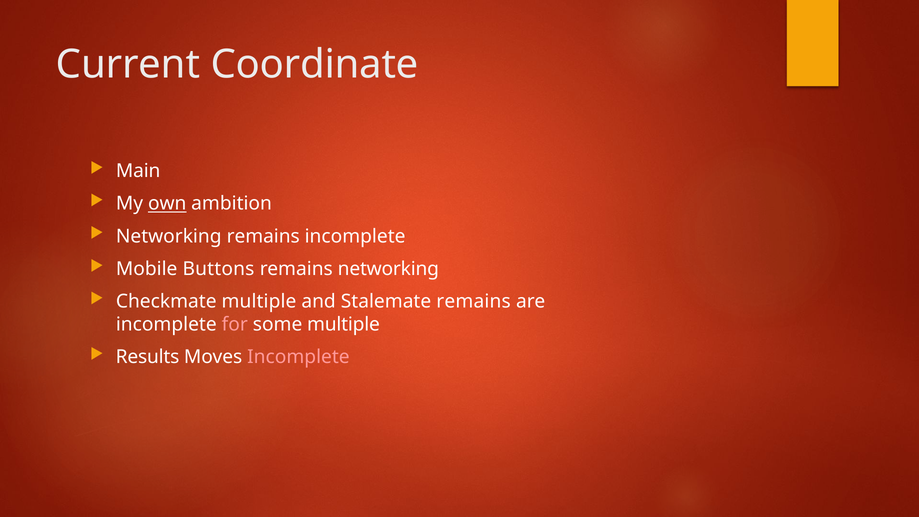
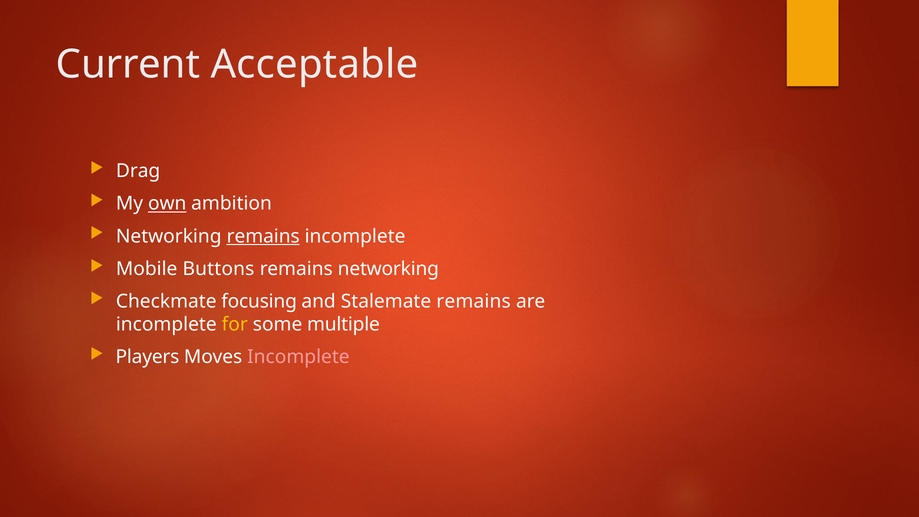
Coordinate: Coordinate -> Acceptable
Main: Main -> Drag
remains at (263, 236) underline: none -> present
Checkmate multiple: multiple -> focusing
for colour: pink -> yellow
Results: Results -> Players
